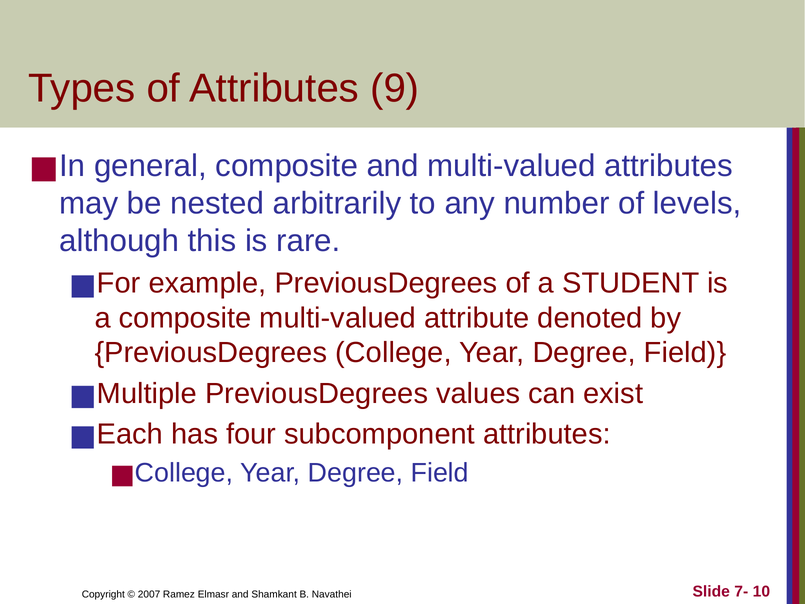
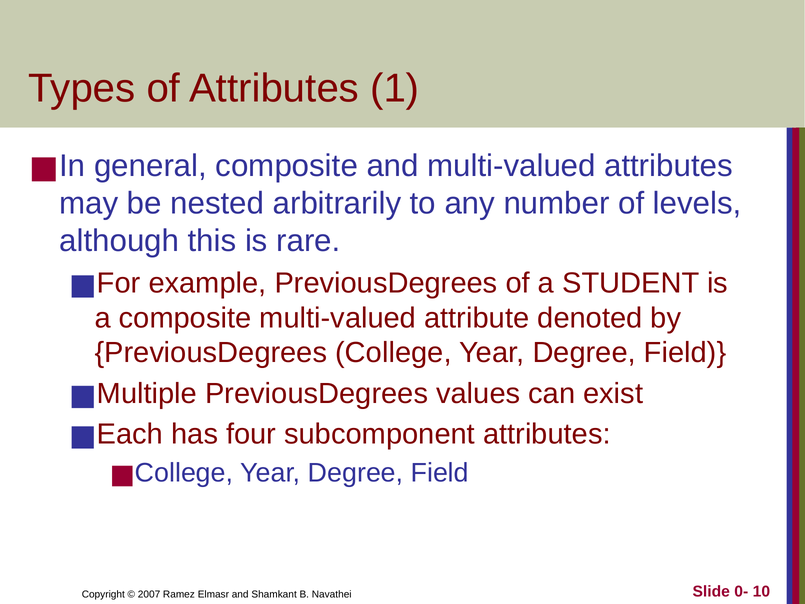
9: 9 -> 1
7-: 7- -> 0-
